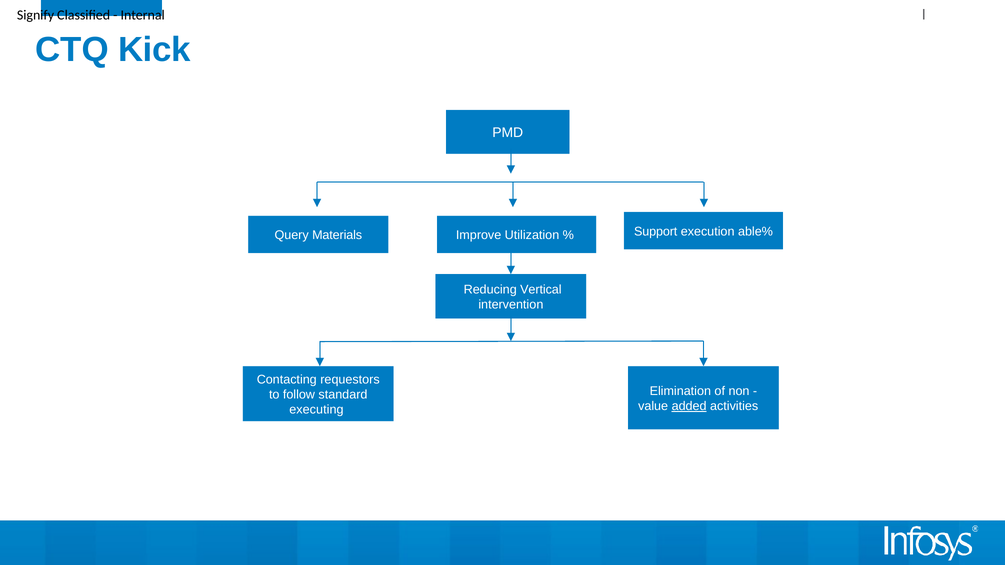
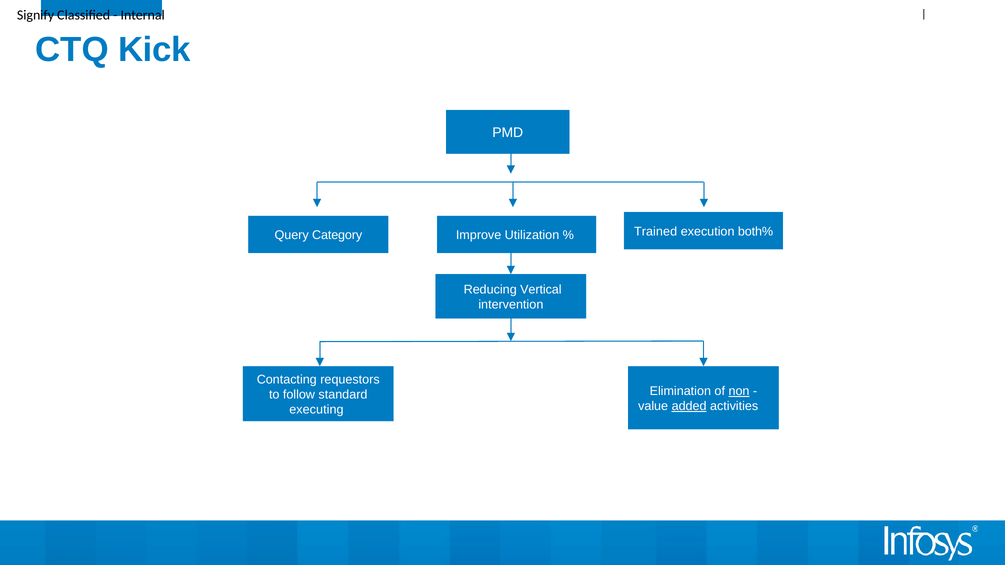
Materials: Materials -> Category
Support: Support -> Trained
able%: able% -> both%
non underline: none -> present
